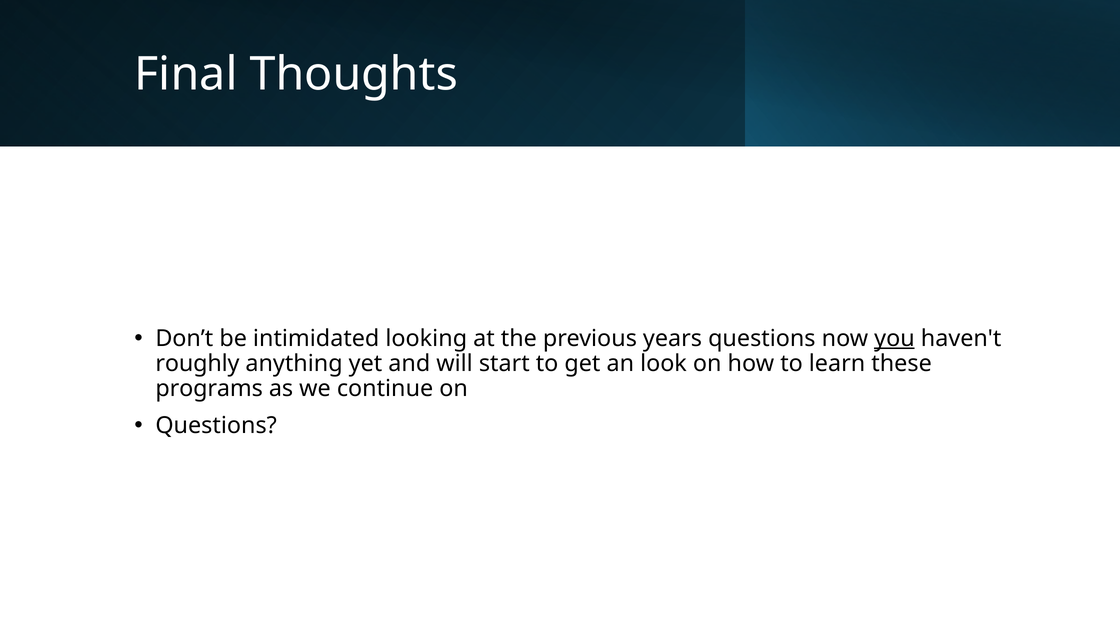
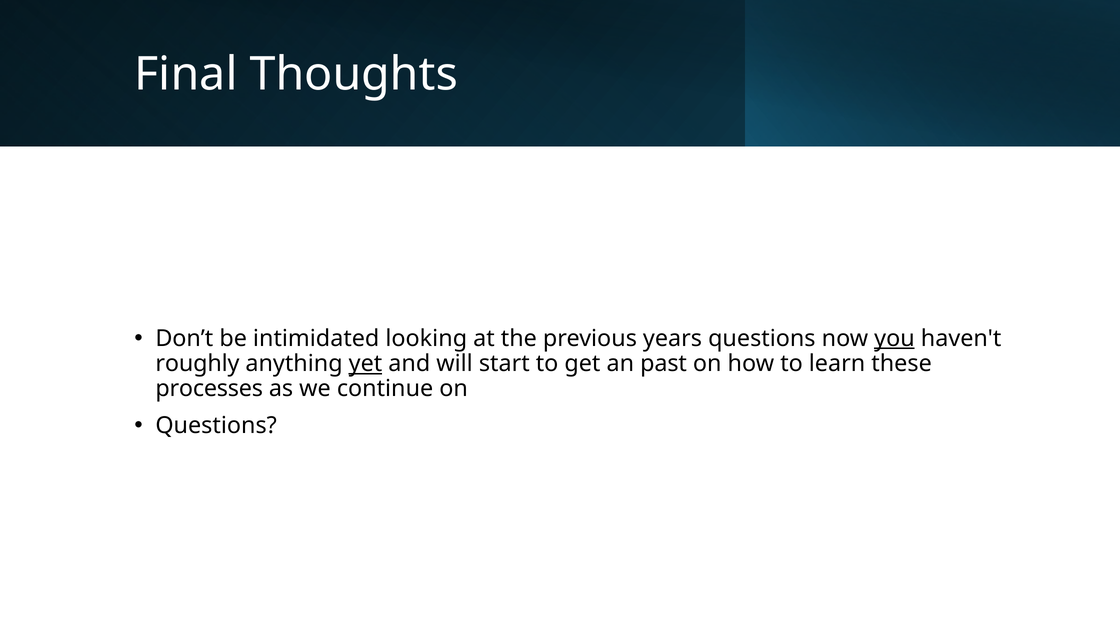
yet underline: none -> present
look: look -> past
programs: programs -> processes
